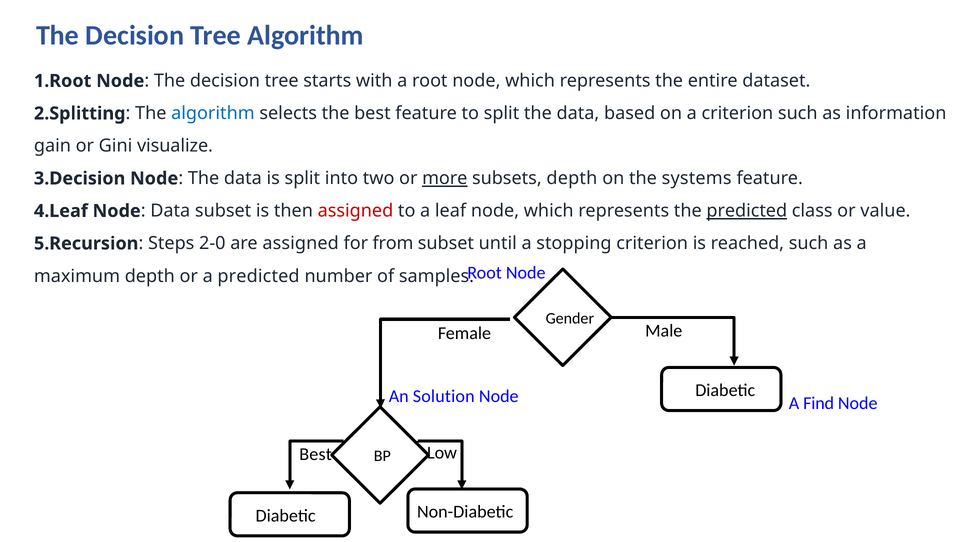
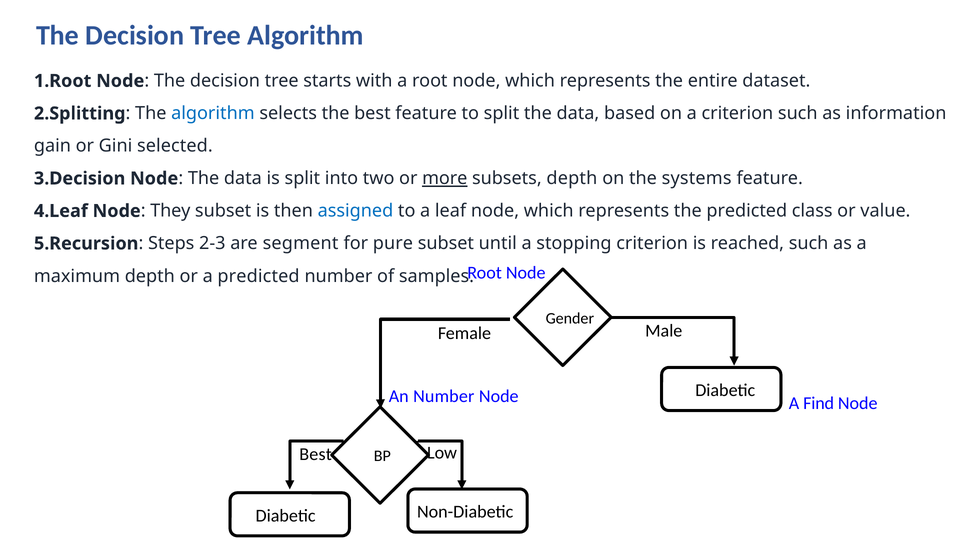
visualize: visualize -> selected
Data at (170, 211): Data -> They
assigned at (355, 211) colour: red -> blue
predicted at (747, 211) underline: present -> none
2-0: 2-0 -> 2-3
are assigned: assigned -> segment
from: from -> pure
An Solution: Solution -> Number
